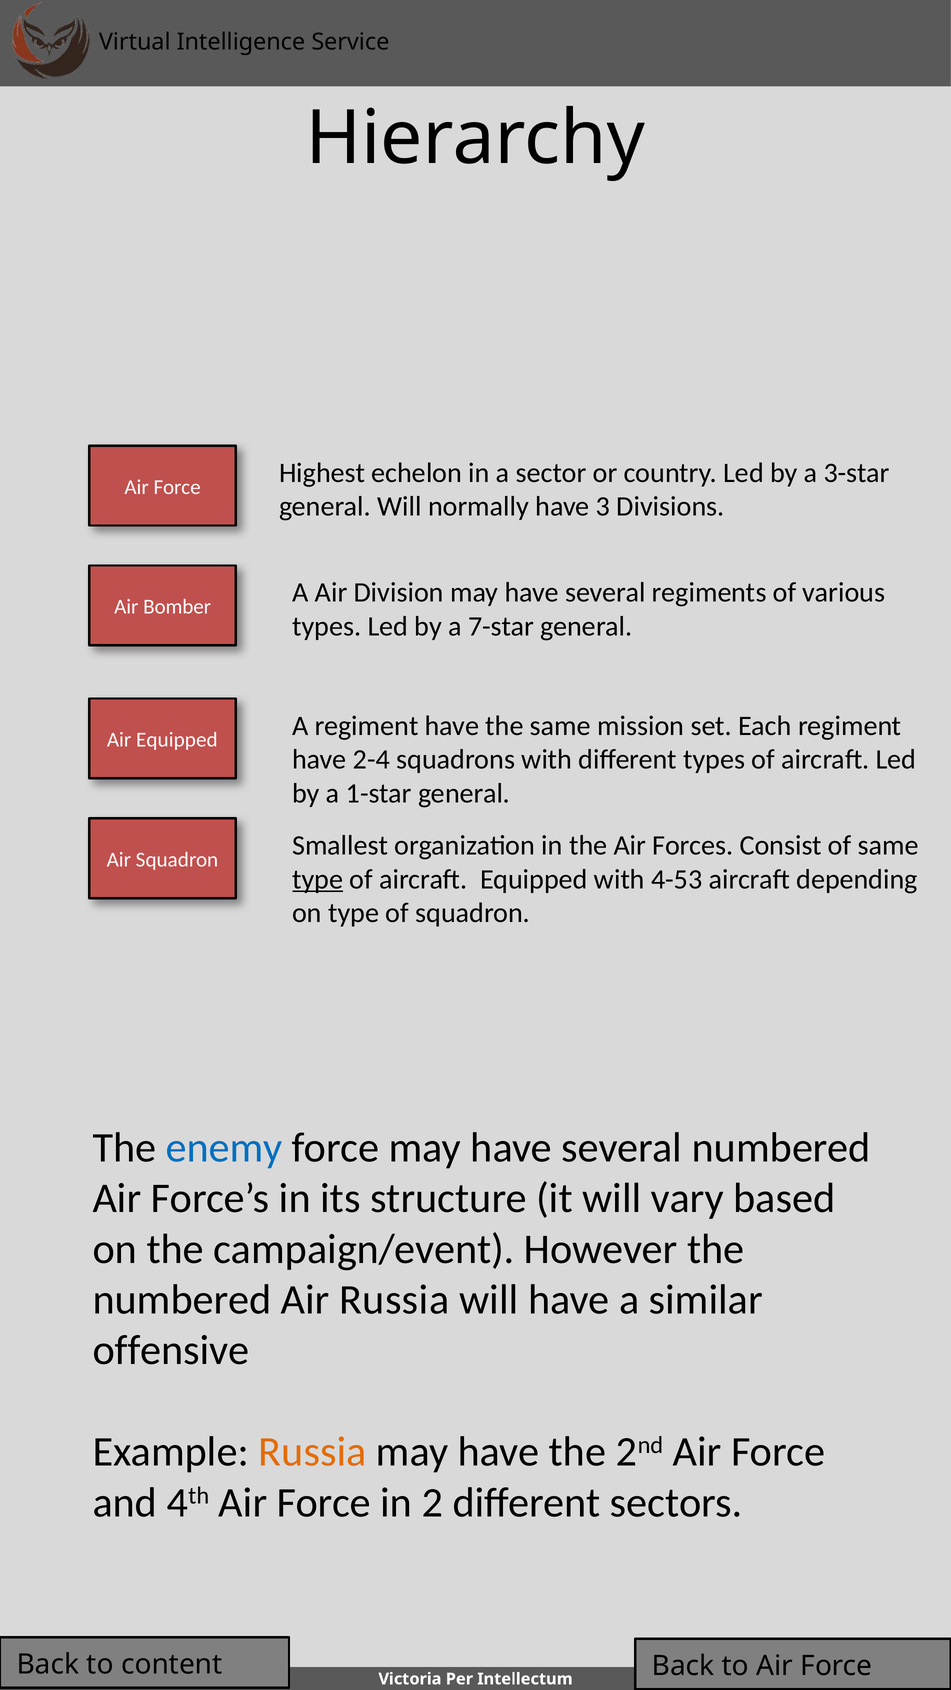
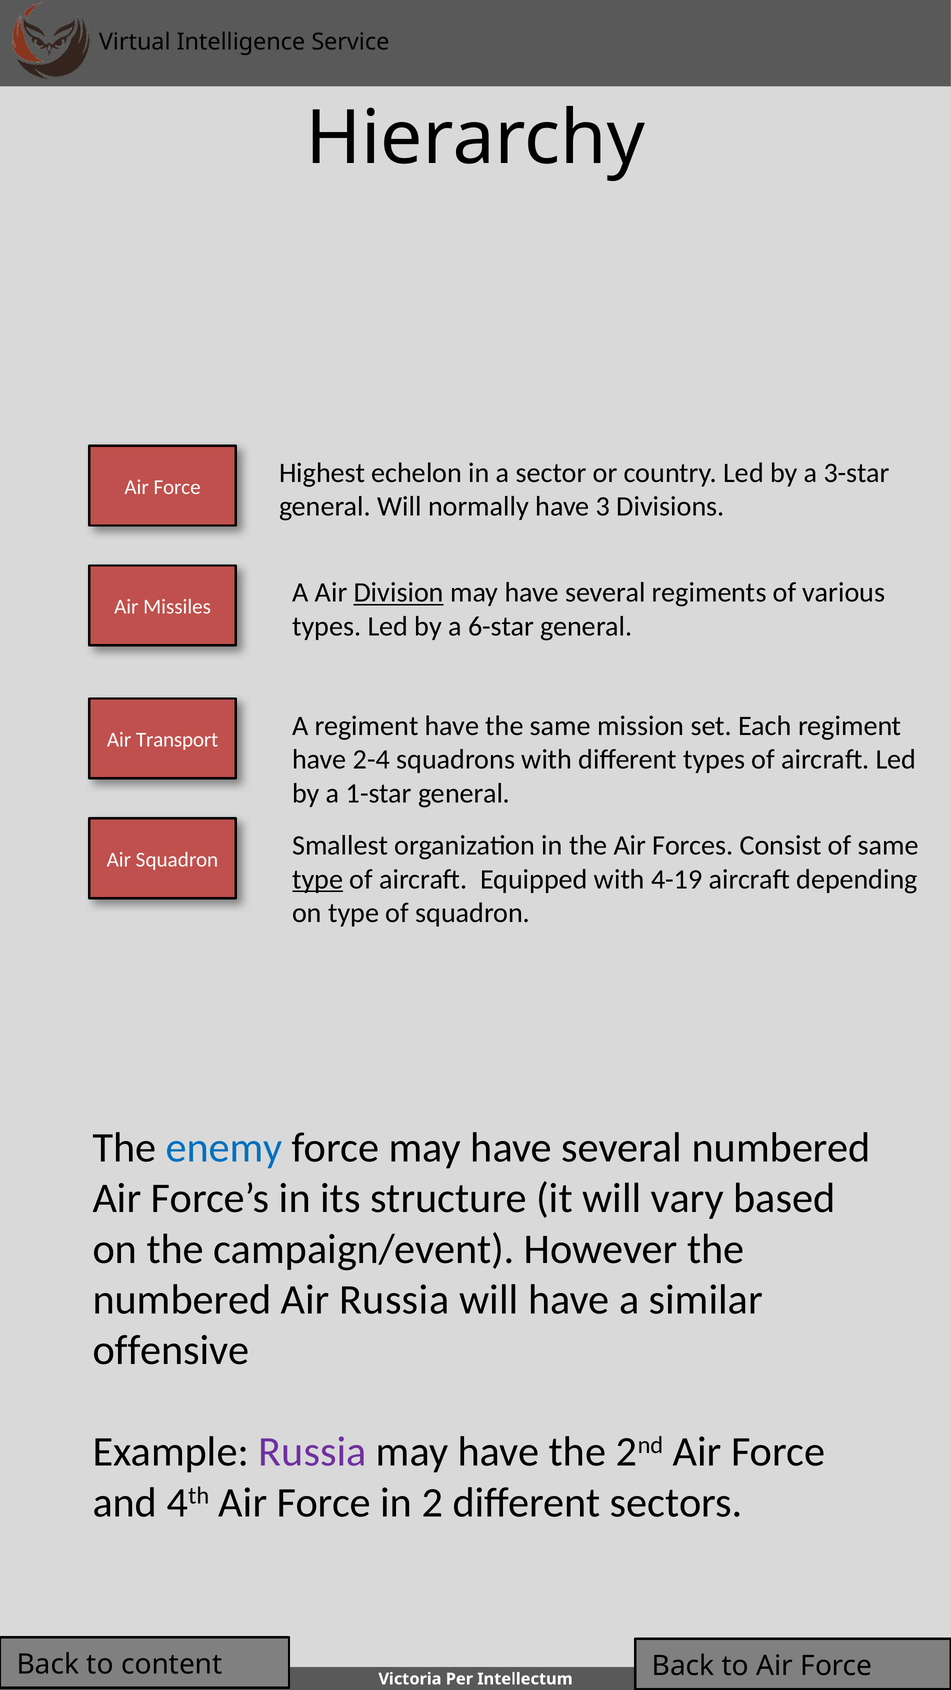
Division underline: none -> present
Bomber: Bomber -> Missiles
7-star: 7-star -> 6-star
Air Equipped: Equipped -> Transport
4-53: 4-53 -> 4-19
Russia at (313, 1452) colour: orange -> purple
